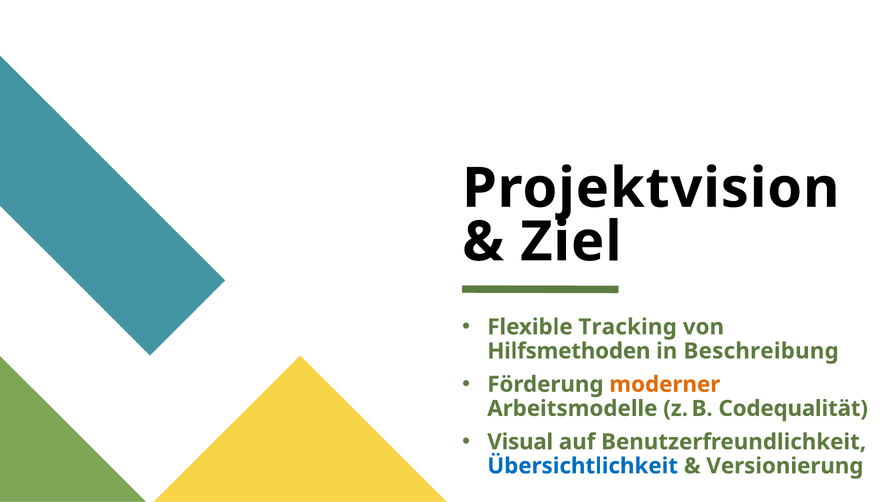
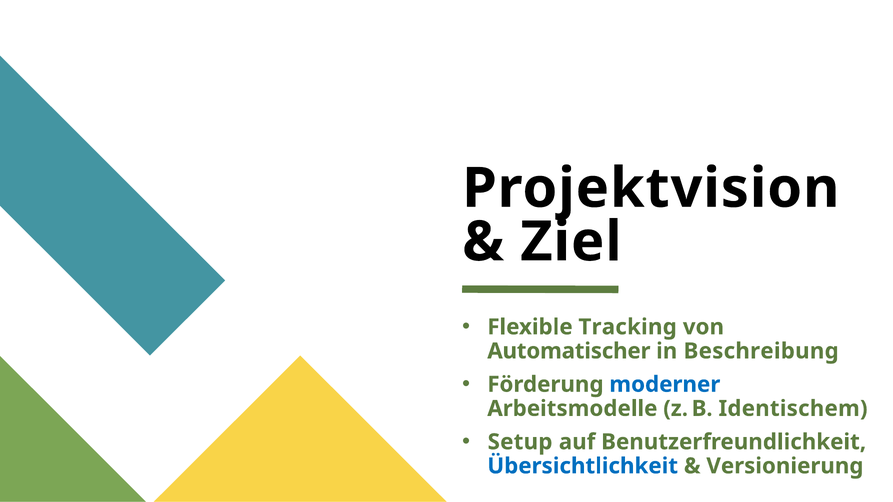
Hilfsmethoden: Hilfsmethoden -> Automatischer
moderner colour: orange -> blue
Codequalität: Codequalität -> Identischem
Visual: Visual -> Setup
